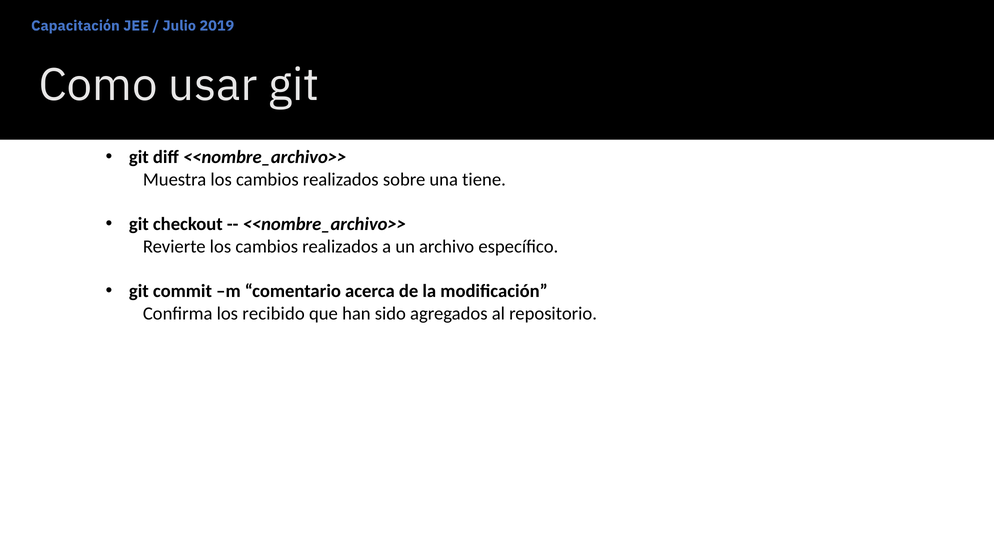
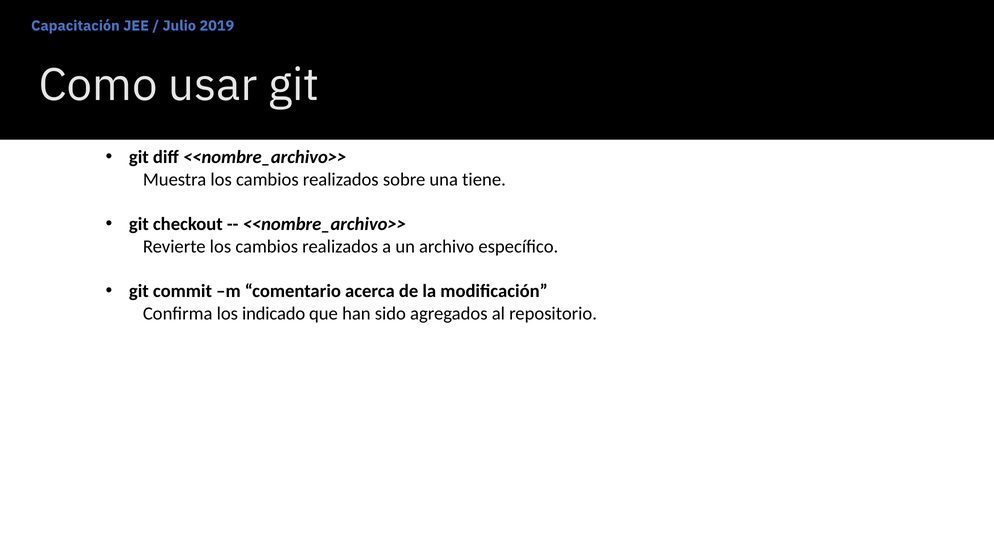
recibido: recibido -> indicado
